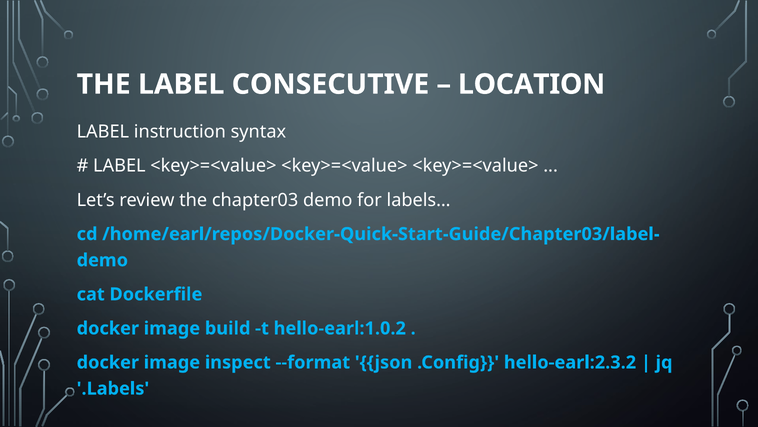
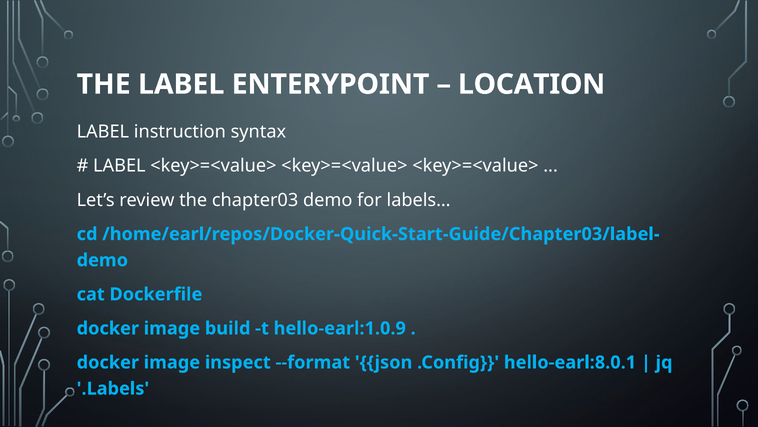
CONSECUTIVE: CONSECUTIVE -> ENTERYPOINT
hello-earl:1.0.2: hello-earl:1.0.2 -> hello-earl:1.0.9
hello-earl:2.3.2: hello-earl:2.3.2 -> hello-earl:8.0.1
